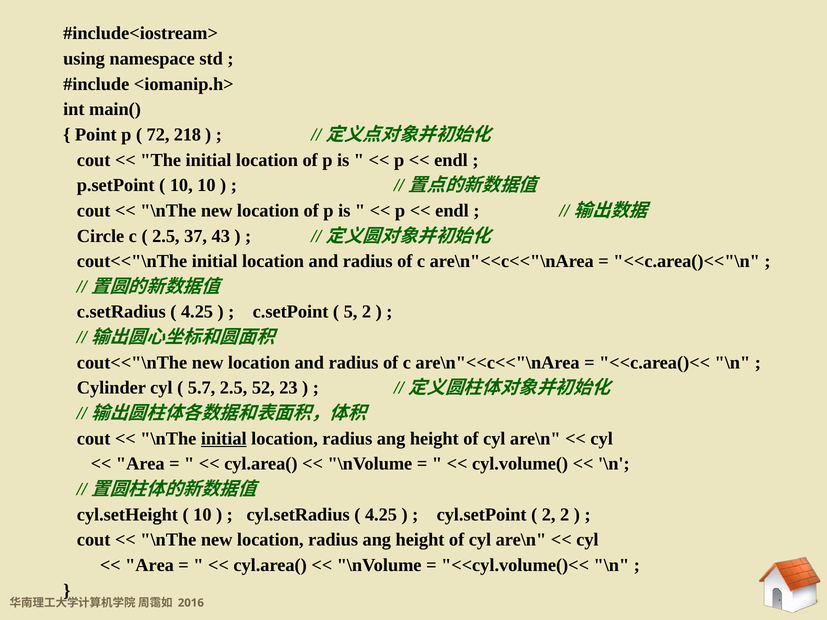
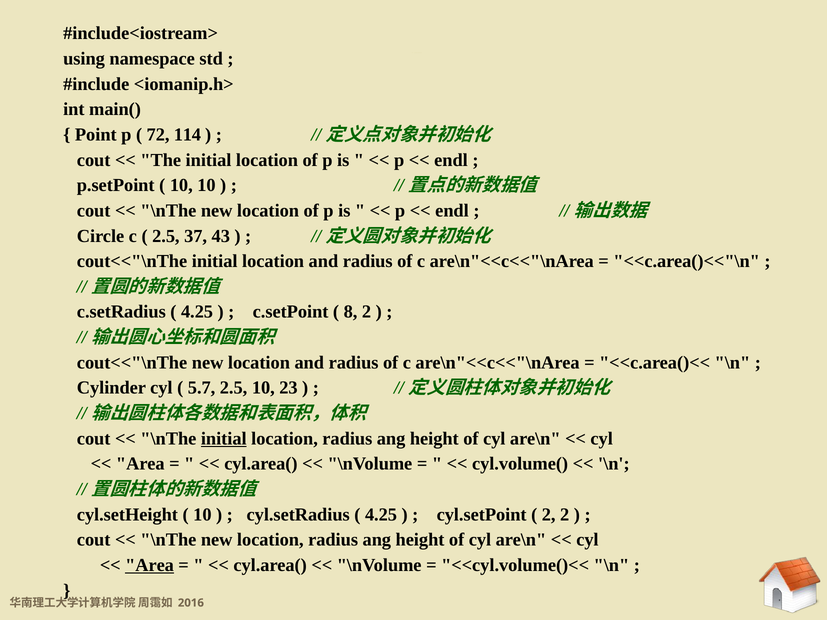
218: 218 -> 114
5: 5 -> 8
2.5 52: 52 -> 10
Area at (150, 565) underline: none -> present
